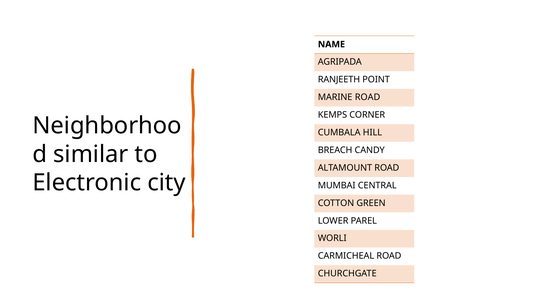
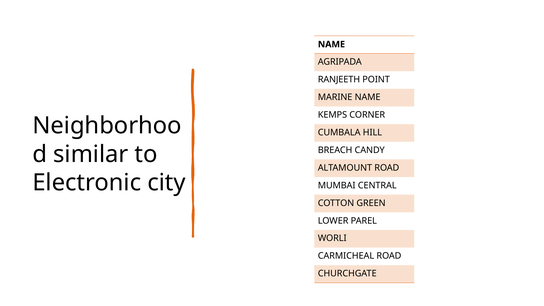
MARINE ROAD: ROAD -> NAME
